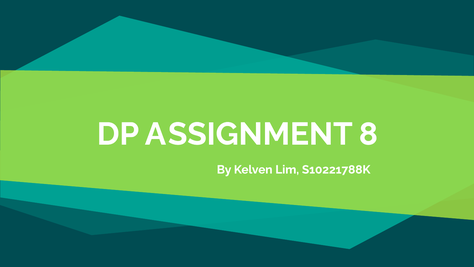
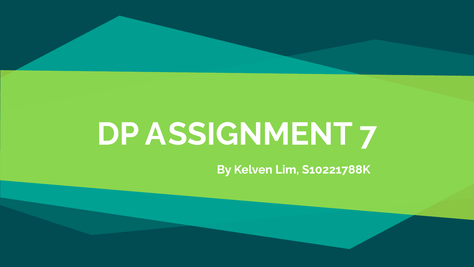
8: 8 -> 7
